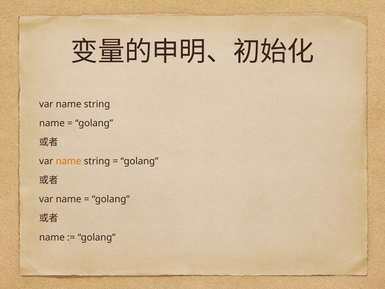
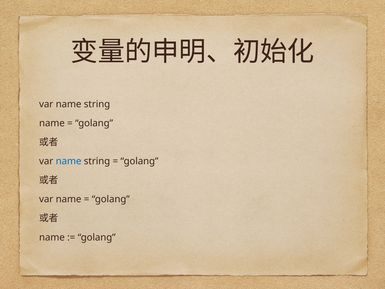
name at (69, 161) colour: orange -> blue
